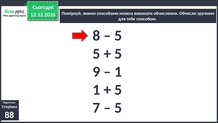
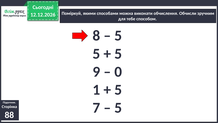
1 at (118, 72): 1 -> 0
